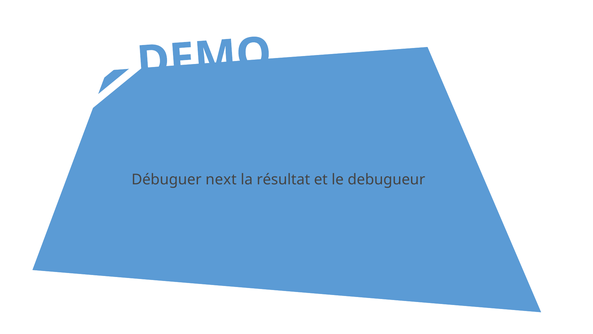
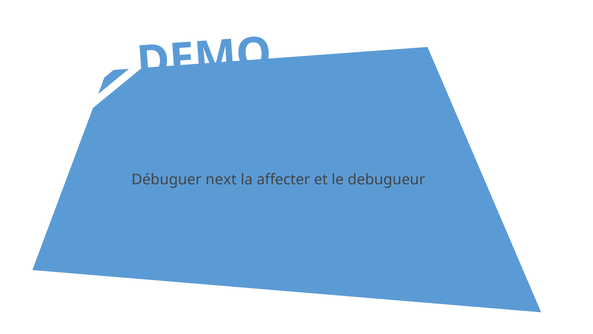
résultat: résultat -> affecter
